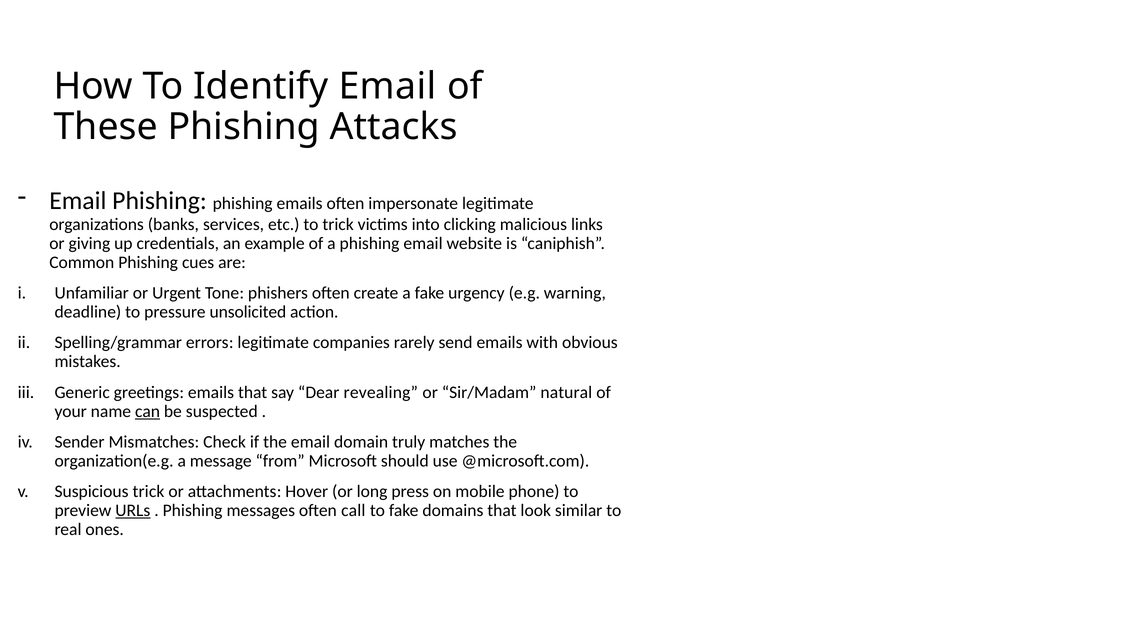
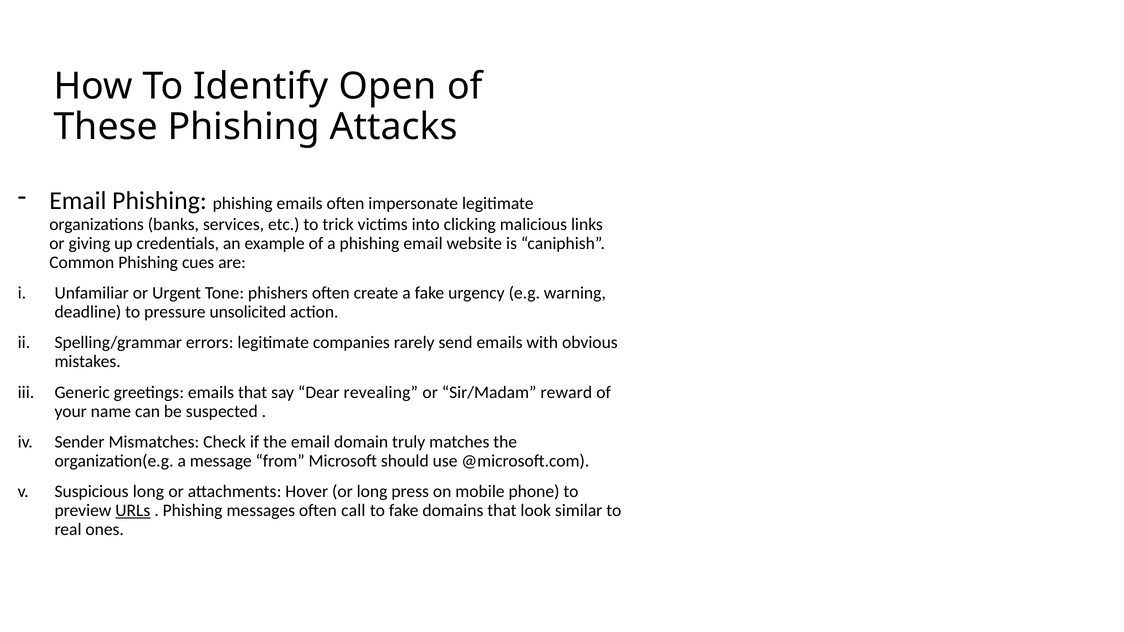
Identify Email: Email -> Open
natural: natural -> reward
can underline: present -> none
Suspicious trick: trick -> long
